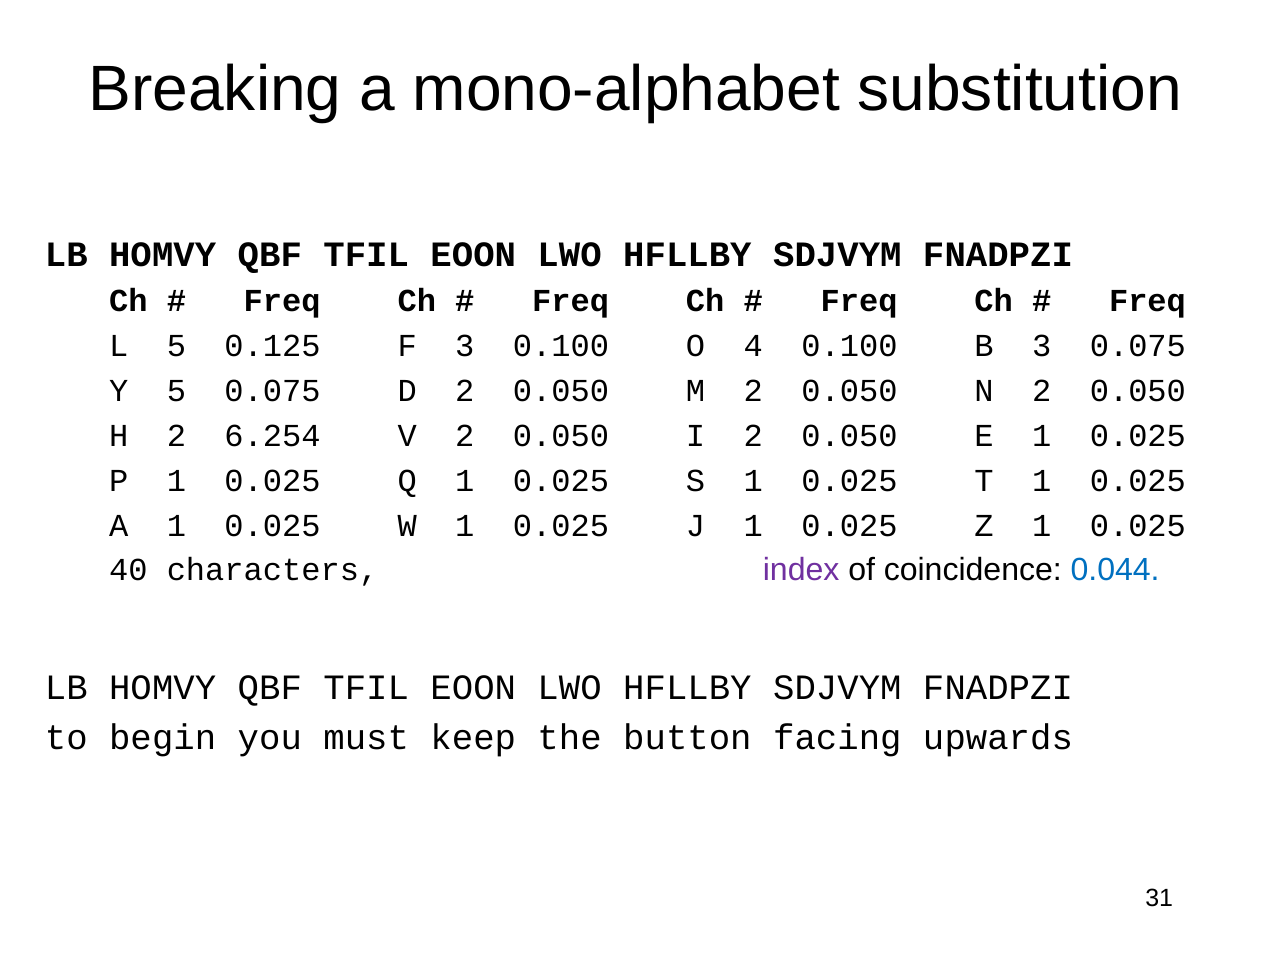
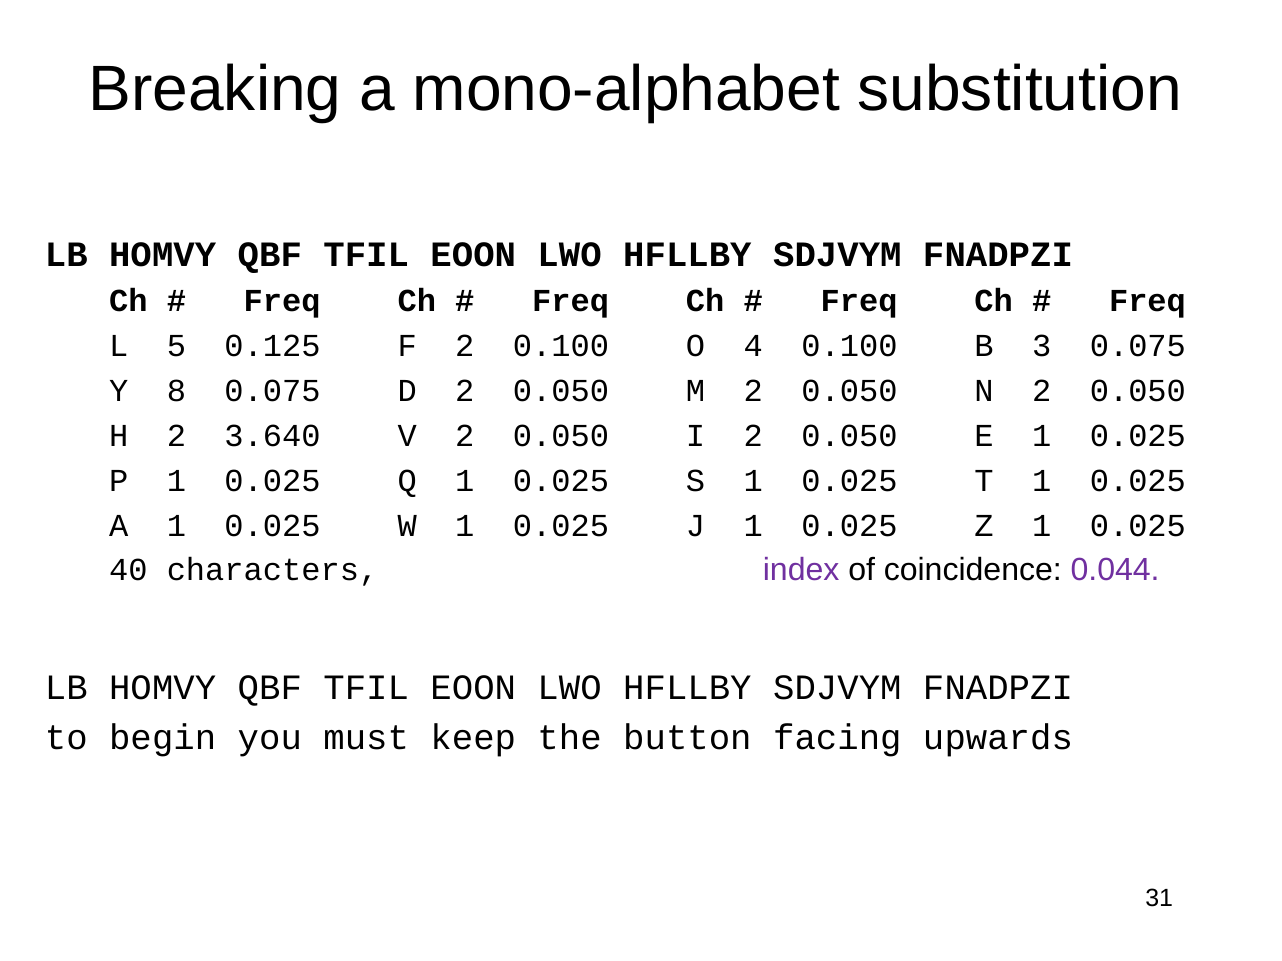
F 3: 3 -> 2
Y 5: 5 -> 8
6.254: 6.254 -> 3.640
0.044 colour: blue -> purple
